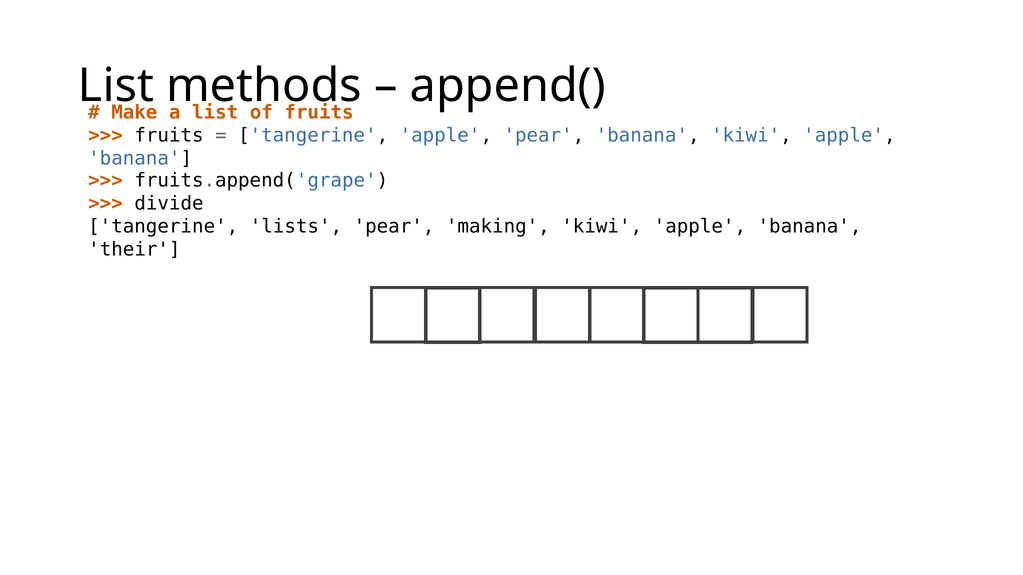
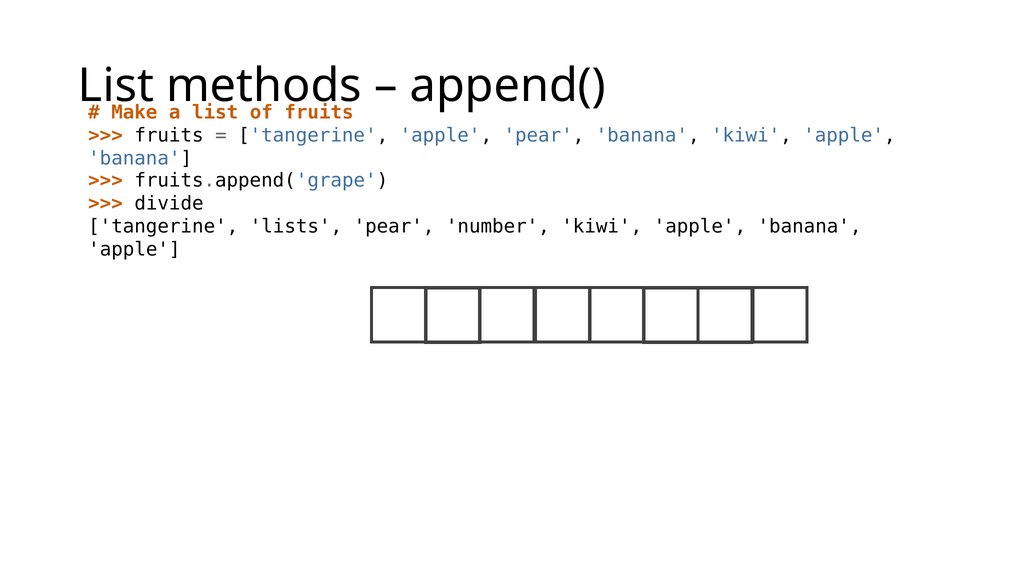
making: making -> number
their at (134, 249): their -> apple
